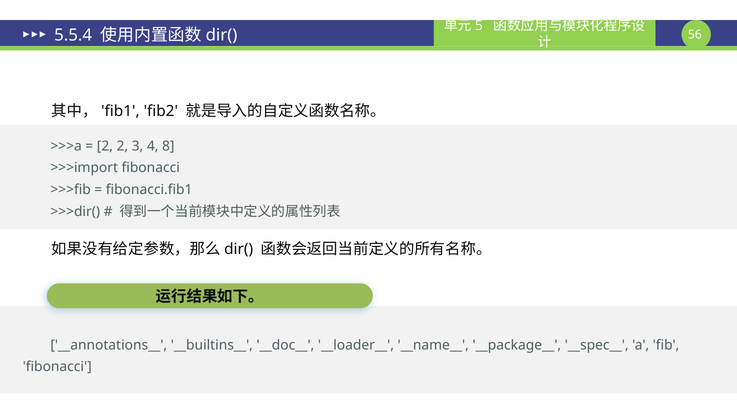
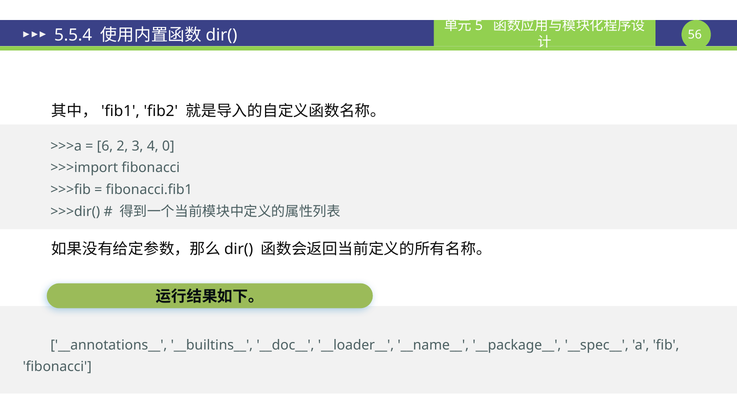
2 at (105, 146): 2 -> 6
8: 8 -> 0
